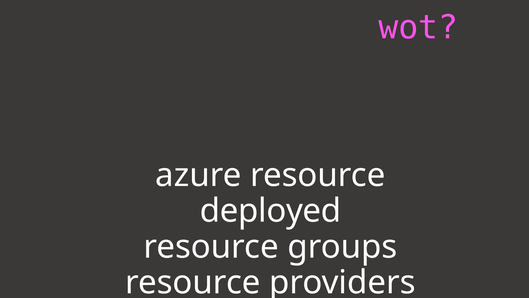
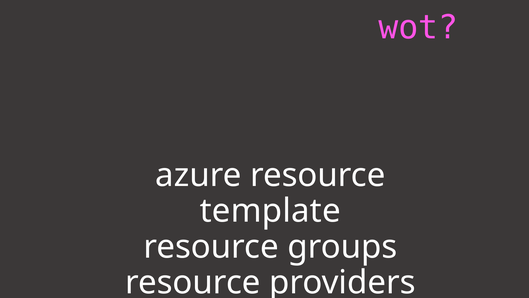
deployed: deployed -> template
